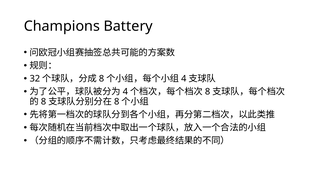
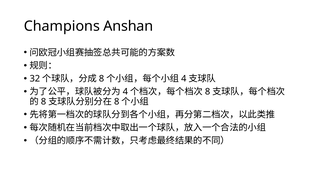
Battery: Battery -> Anshan
